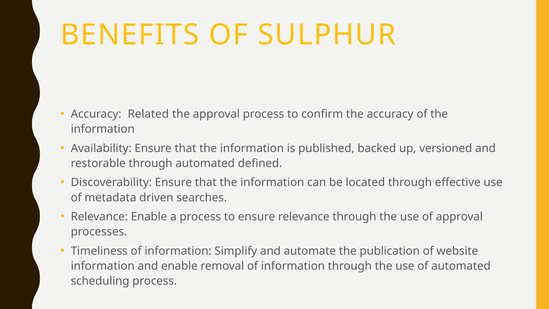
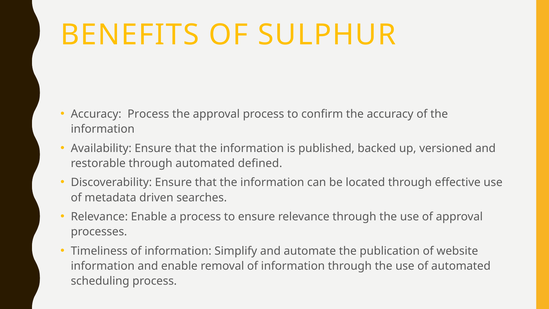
Accuracy Related: Related -> Process
